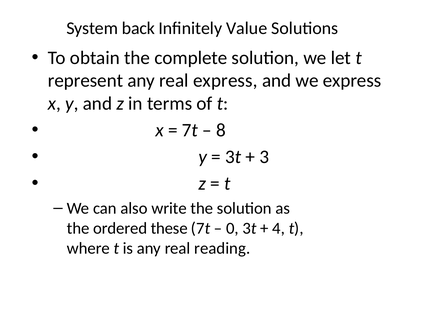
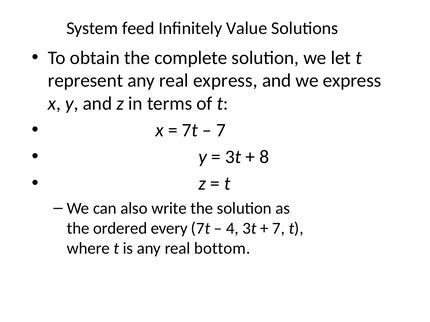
back: back -> feed
8 at (221, 130): 8 -> 7
3: 3 -> 8
these: these -> every
0: 0 -> 4
4 at (279, 229): 4 -> 7
reading: reading -> bottom
